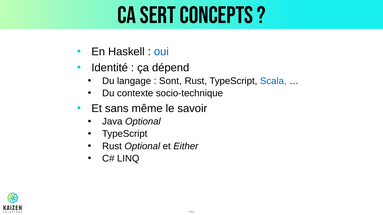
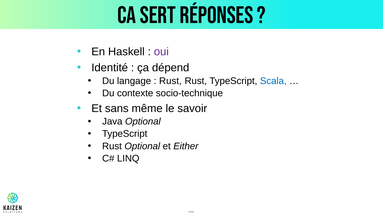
concepts: concepts -> réponses
oui colour: blue -> purple
Sont at (170, 81): Sont -> Rust
